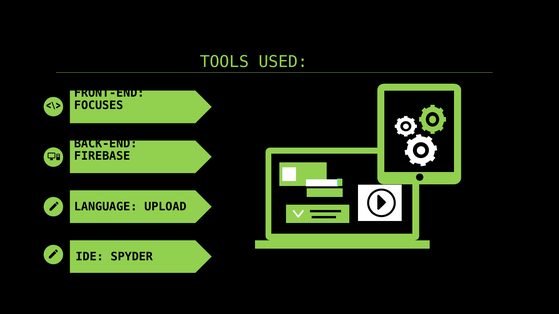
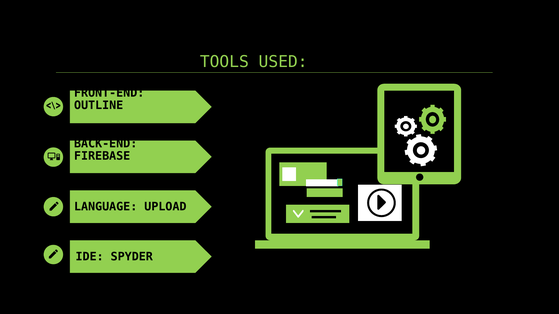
FOCUSES: FOCUSES -> OUTLINE
